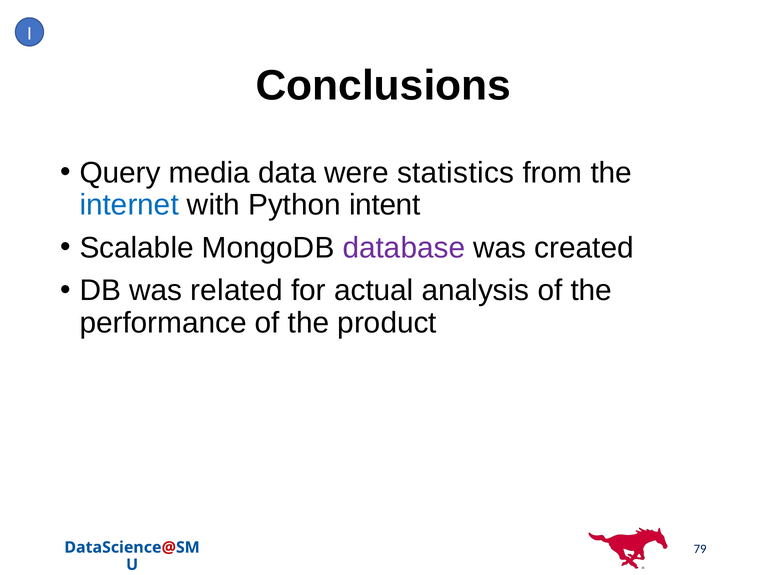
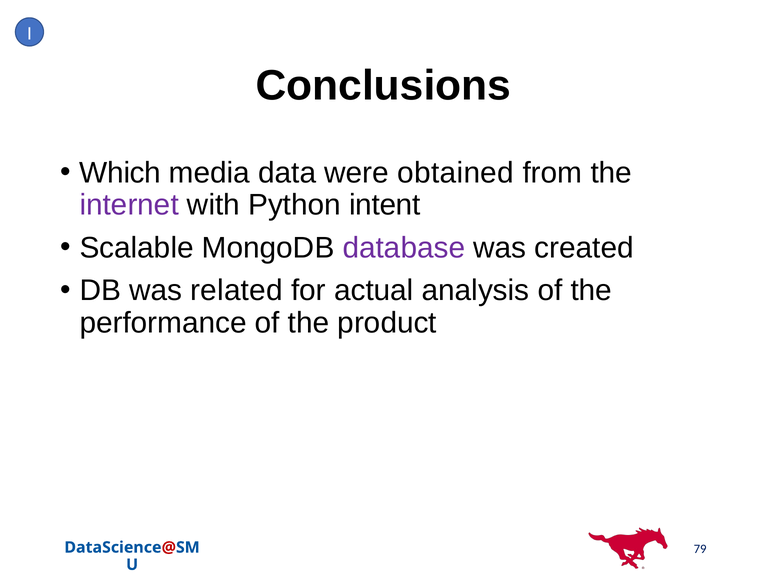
Query: Query -> Which
statistics: statistics -> obtained
internet colour: blue -> purple
